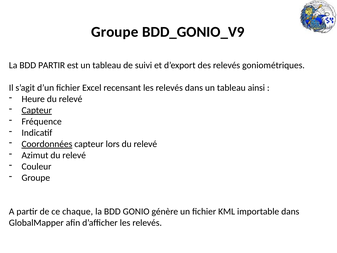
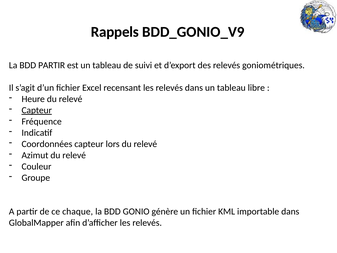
Groupe at (115, 32): Groupe -> Rappels
ainsi: ainsi -> libre
Coordonnées underline: present -> none
